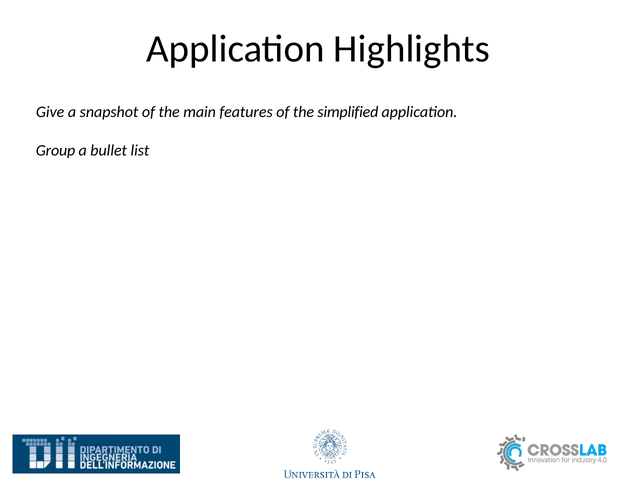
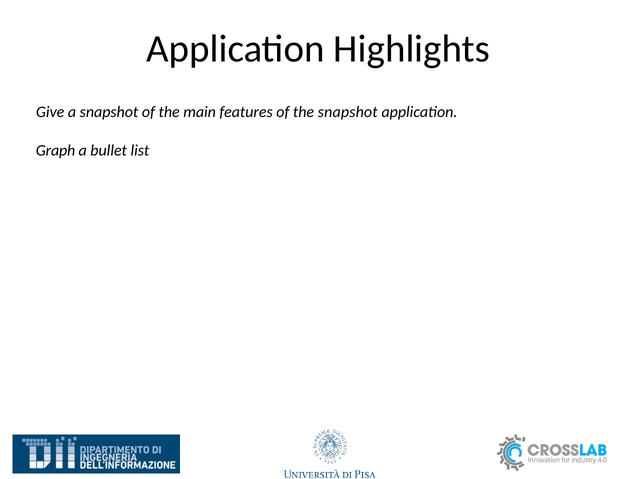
the simplified: simplified -> snapshot
Group: Group -> Graph
